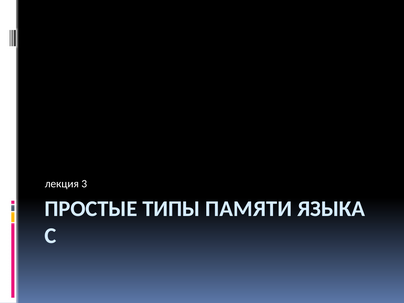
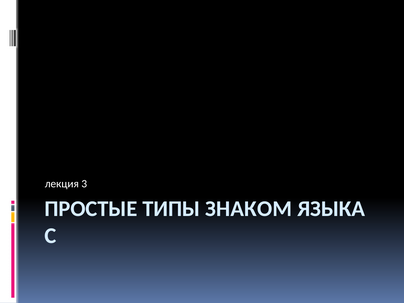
ПАМЯТИ: ПАМЯТИ -> ЗНАКОМ
